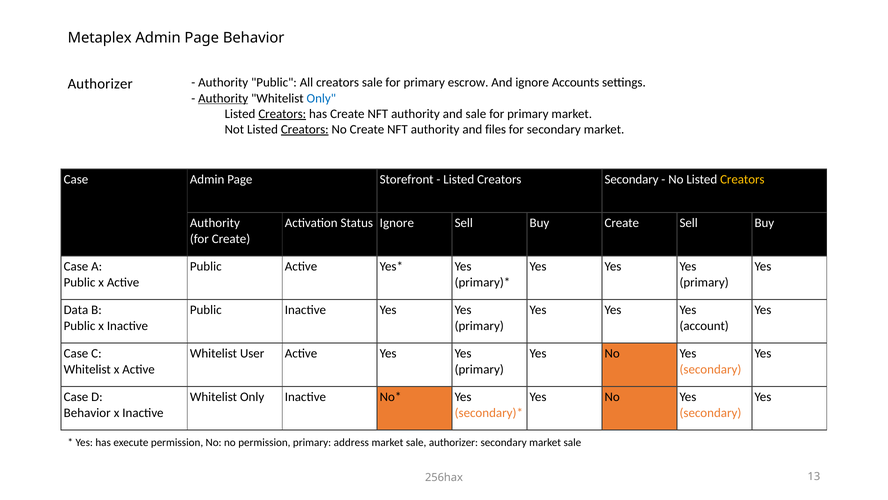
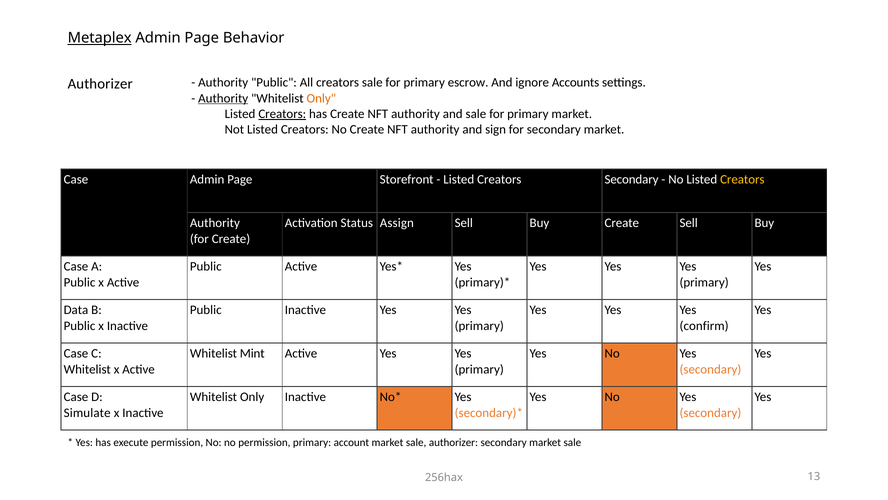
Metaplex underline: none -> present
Only at (321, 98) colour: blue -> orange
Creators at (305, 129) underline: present -> none
files: files -> sign
Status Ignore: Ignore -> Assign
account: account -> confirm
User: User -> Mint
Behavior at (87, 412): Behavior -> Simulate
address: address -> account
